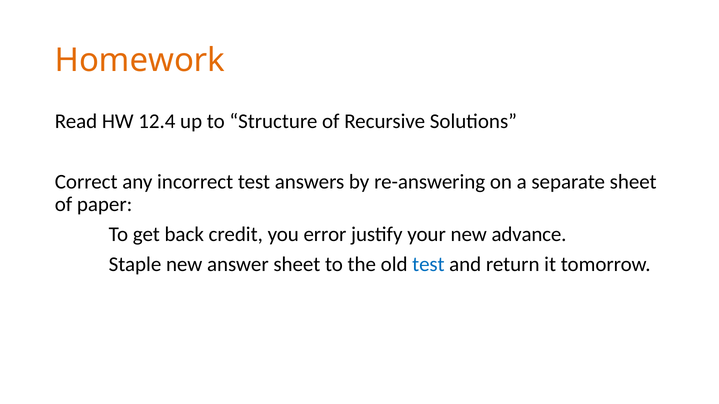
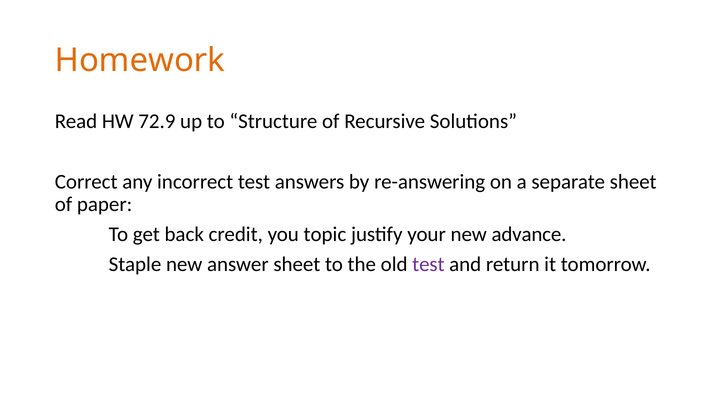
12.4: 12.4 -> 72.9
error: error -> topic
test at (428, 265) colour: blue -> purple
